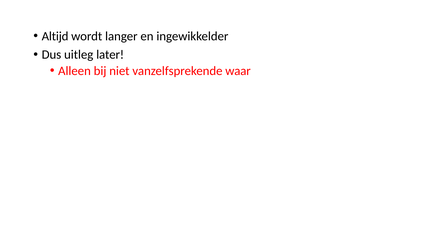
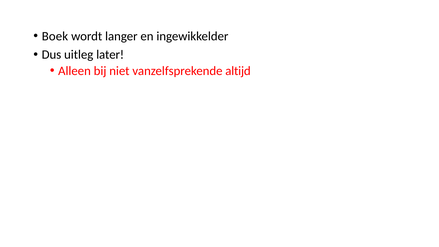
Altijd: Altijd -> Boek
waar: waar -> altijd
